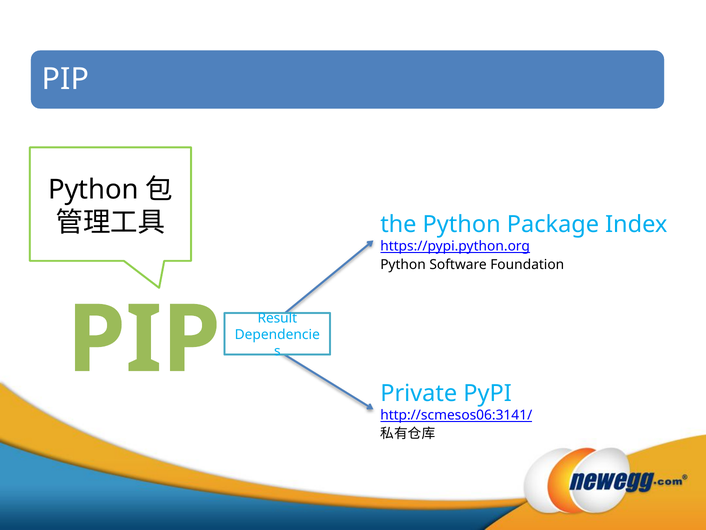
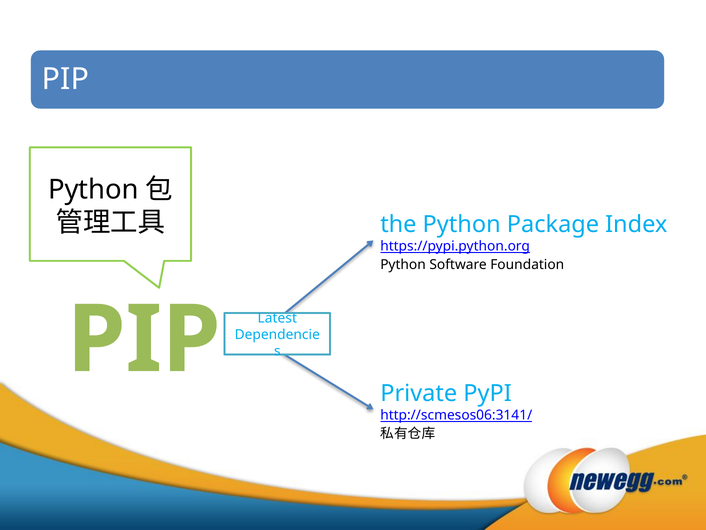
Result: Result -> Latest
